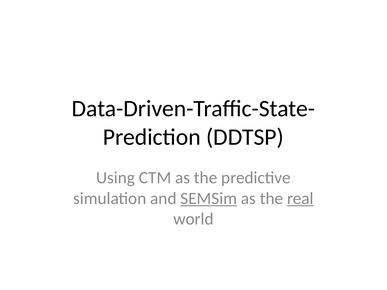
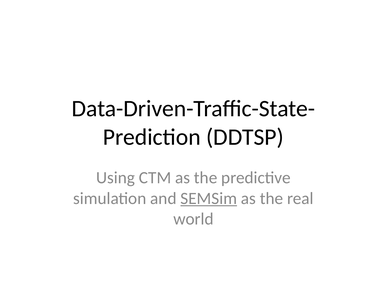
real underline: present -> none
